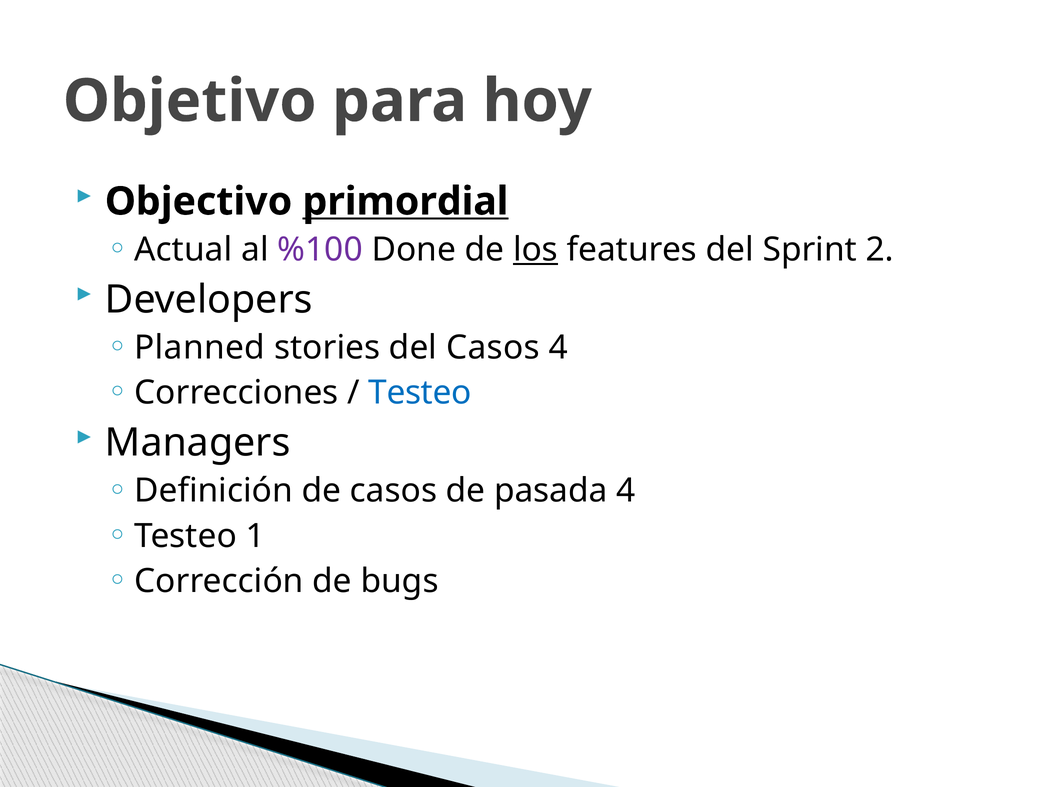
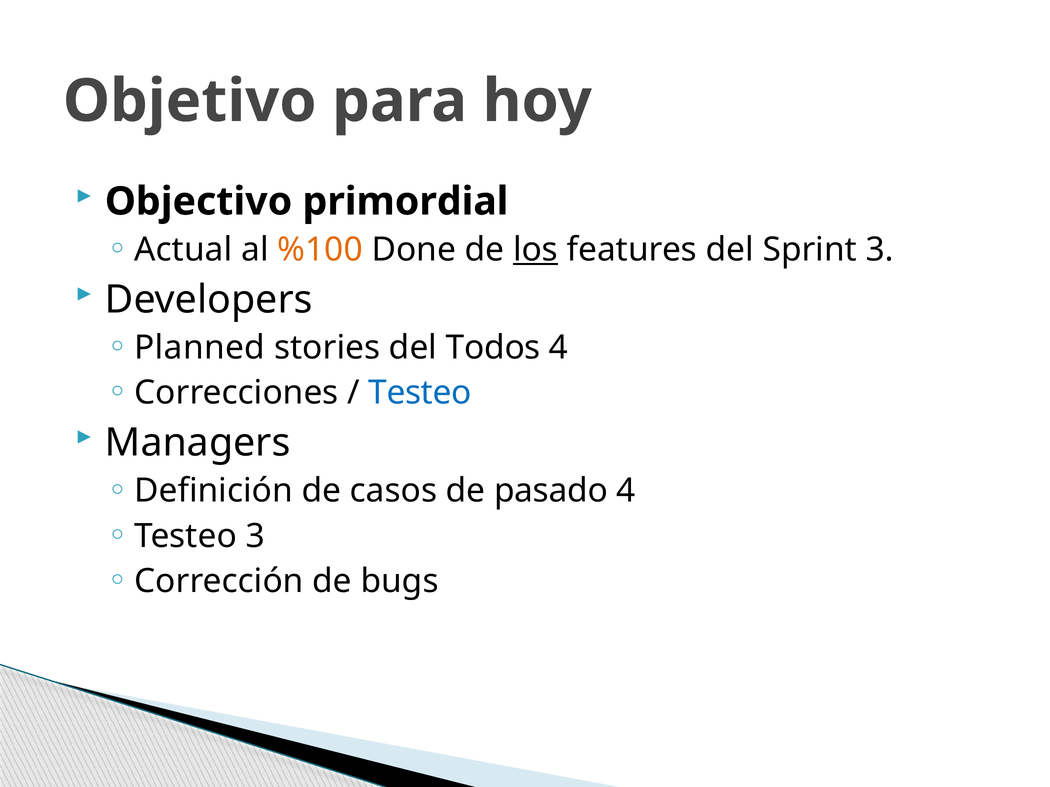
primordial underline: present -> none
%100 colour: purple -> orange
Sprint 2: 2 -> 3
del Casos: Casos -> Todos
pasada: pasada -> pasado
Testeo 1: 1 -> 3
